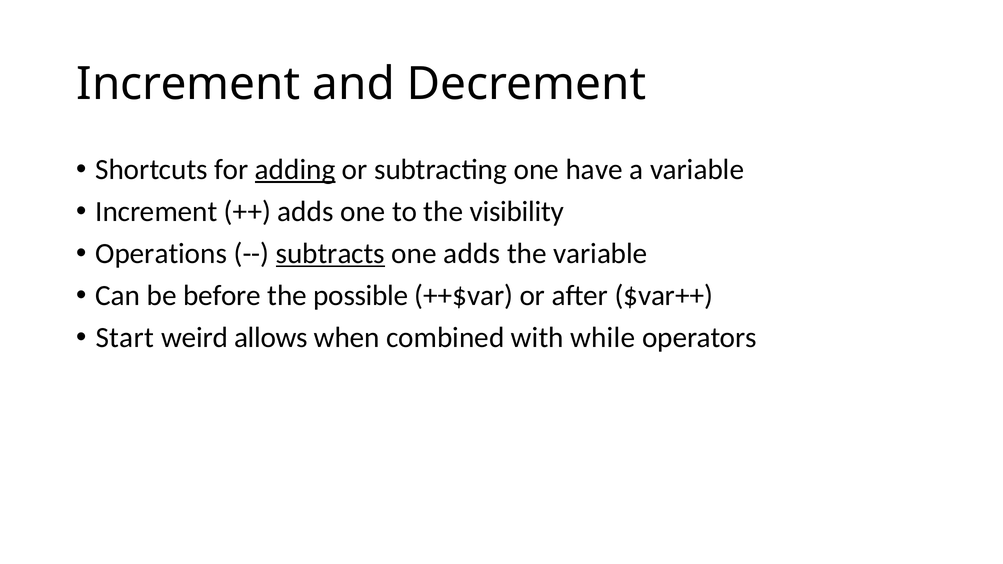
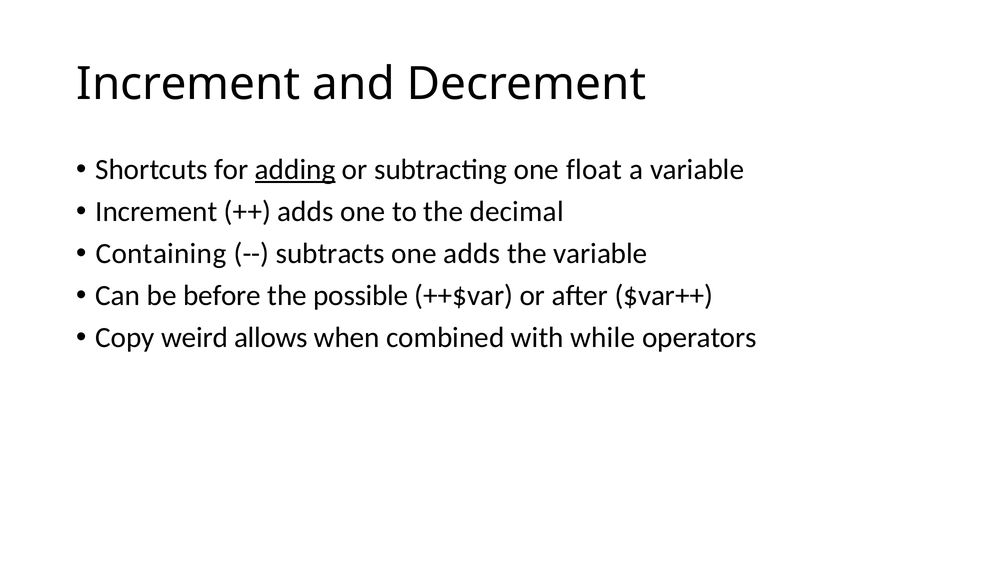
have: have -> float
visibility: visibility -> decimal
Operations: Operations -> Containing
subtracts underline: present -> none
Start: Start -> Copy
